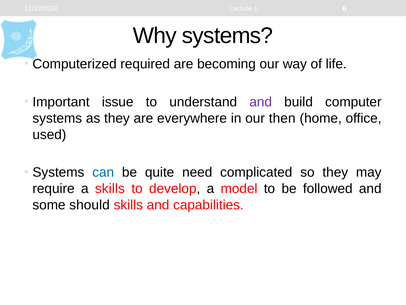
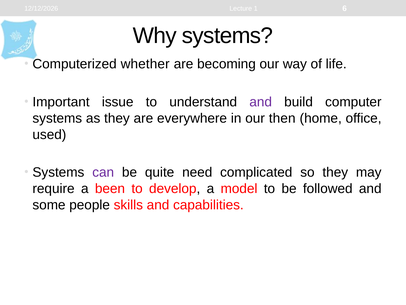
required: required -> whether
can colour: blue -> purple
a skills: skills -> been
should: should -> people
